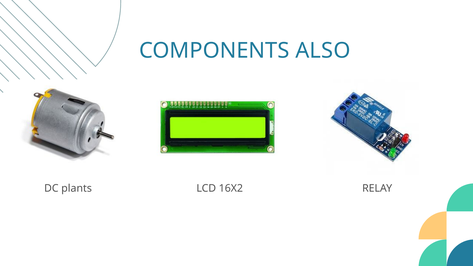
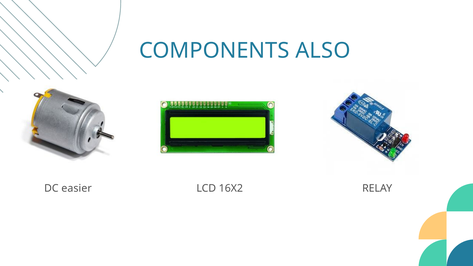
plants: plants -> easier
